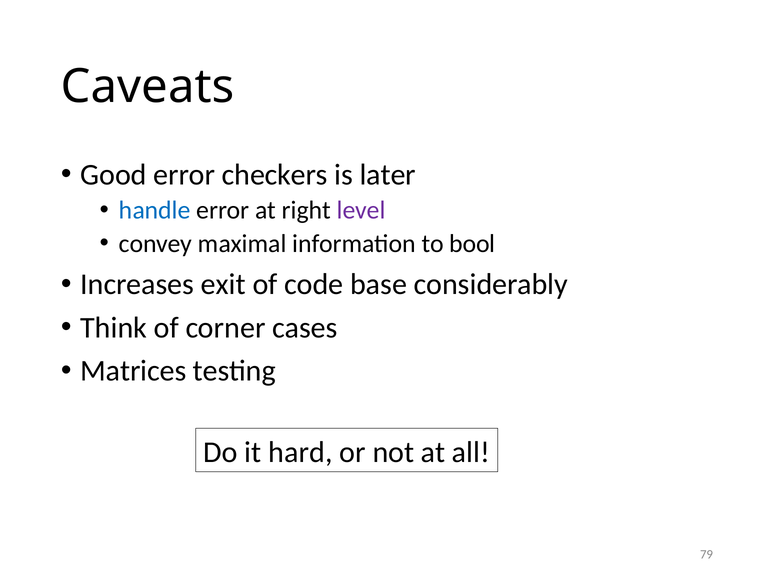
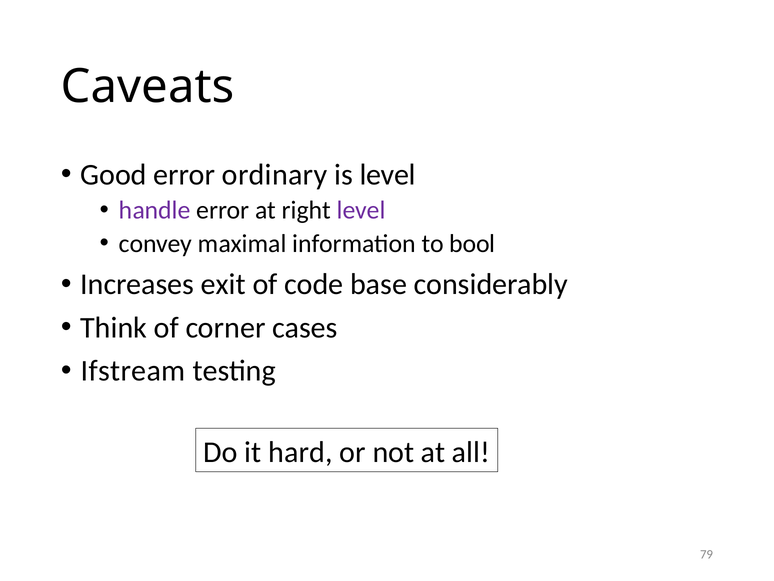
checkers: checkers -> ordinary
is later: later -> level
handle colour: blue -> purple
Matrices: Matrices -> Ifstream
